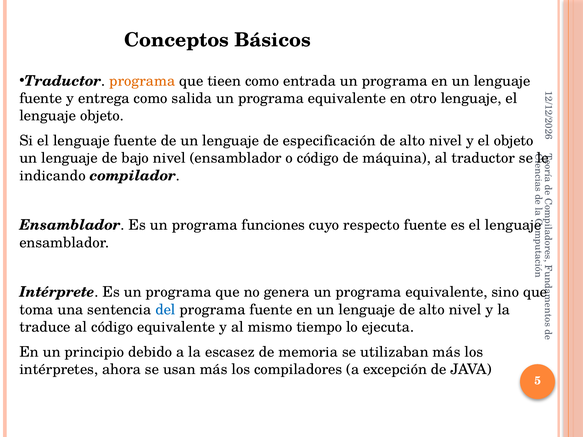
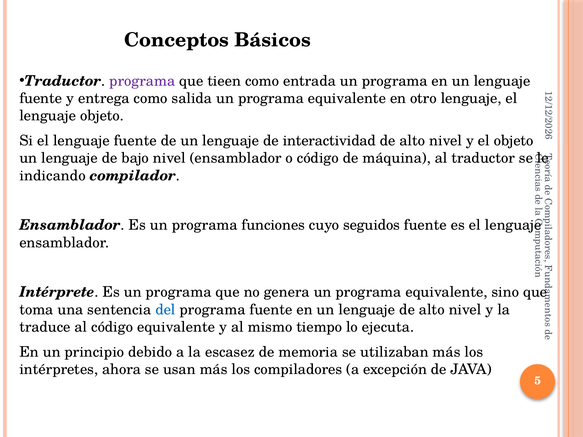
programa at (142, 81) colour: orange -> purple
especificación: especificación -> interactividad
respecto: respecto -> seguidos
